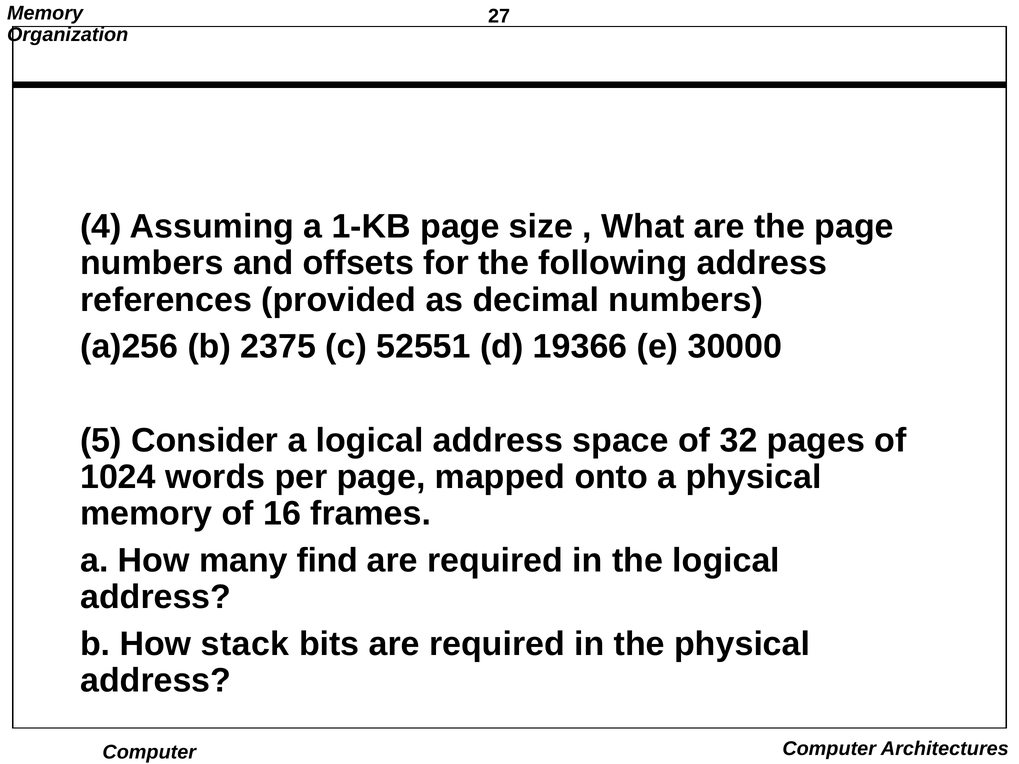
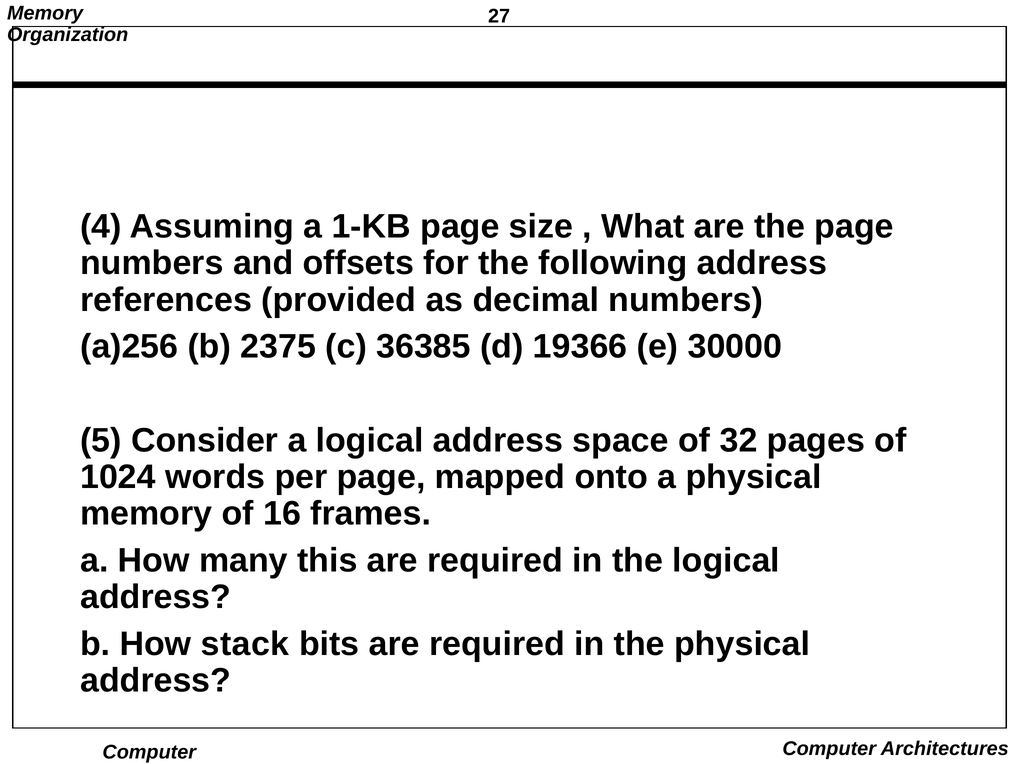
52551: 52551 -> 36385
find: find -> this
